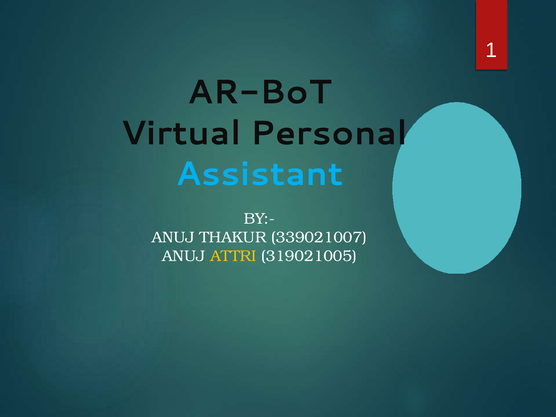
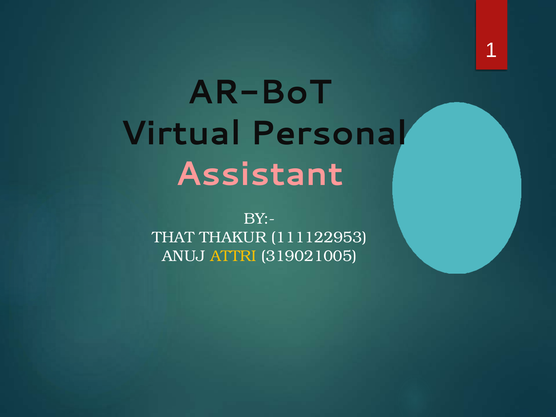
Assistant colour: light blue -> pink
ANUJ at (173, 237): ANUJ -> THAT
339021007: 339021007 -> 111122953
